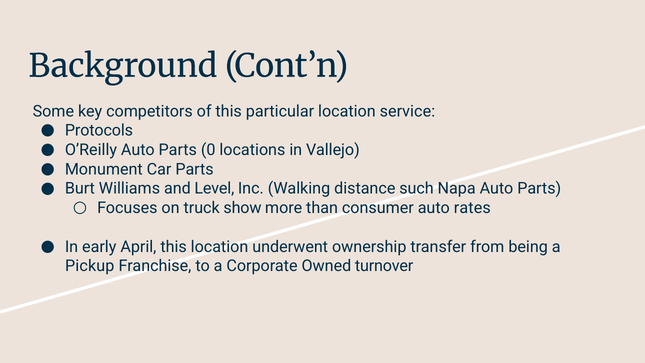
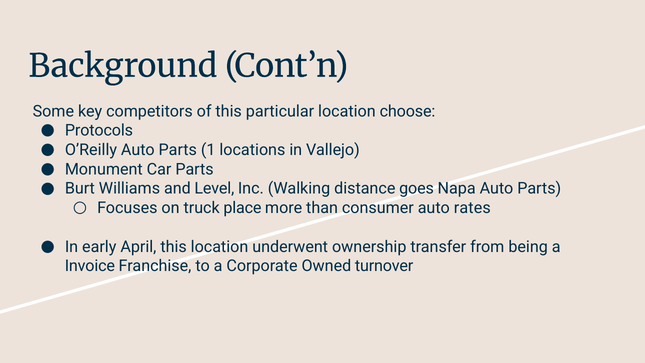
service: service -> choose
0: 0 -> 1
such: such -> goes
show: show -> place
Pickup: Pickup -> Invoice
